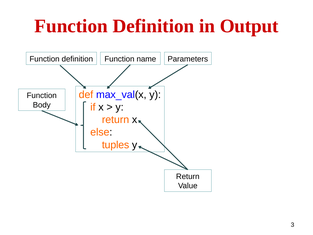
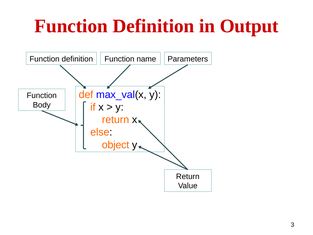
tuples: tuples -> object
